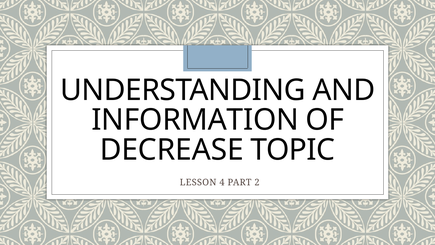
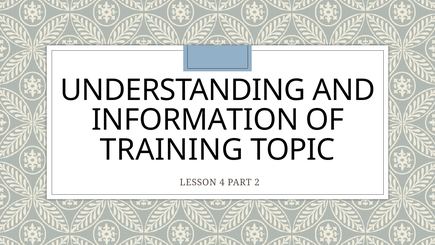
DECREASE: DECREASE -> TRAINING
